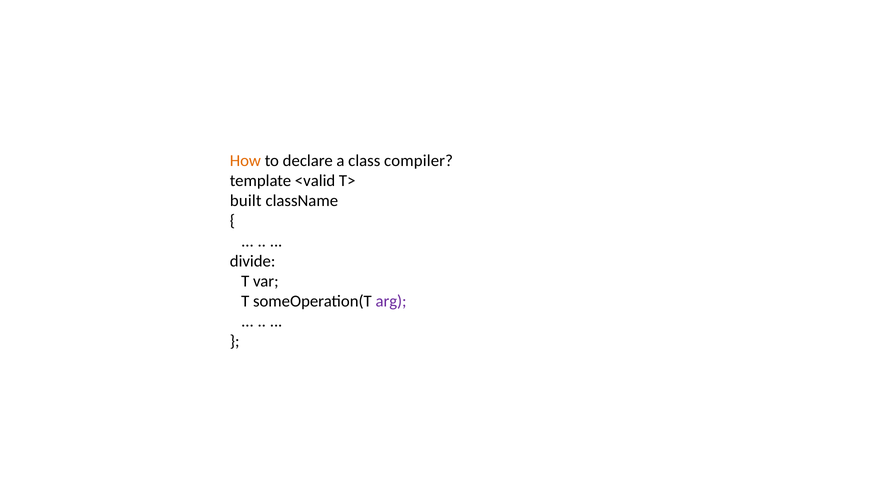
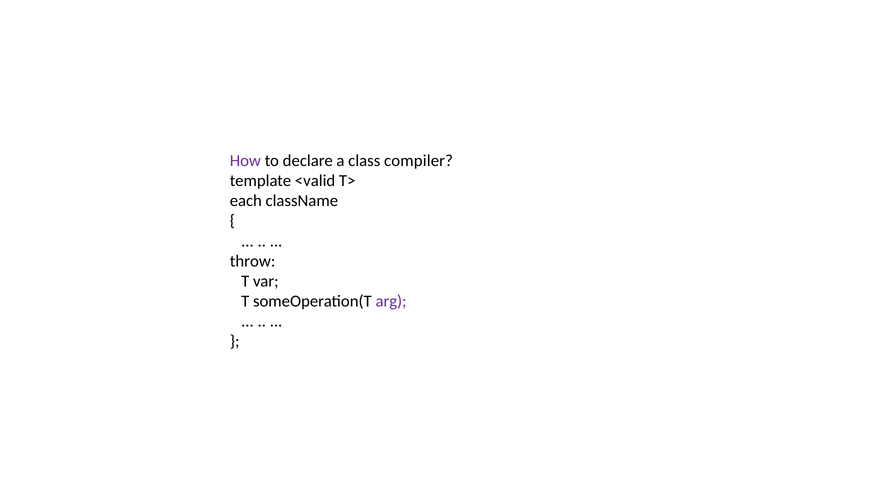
How colour: orange -> purple
built: built -> each
divide: divide -> throw
